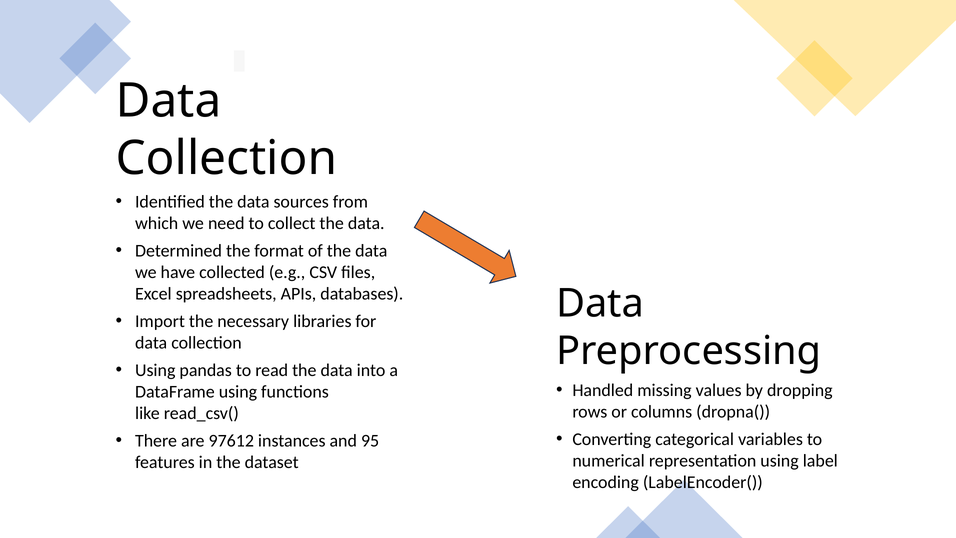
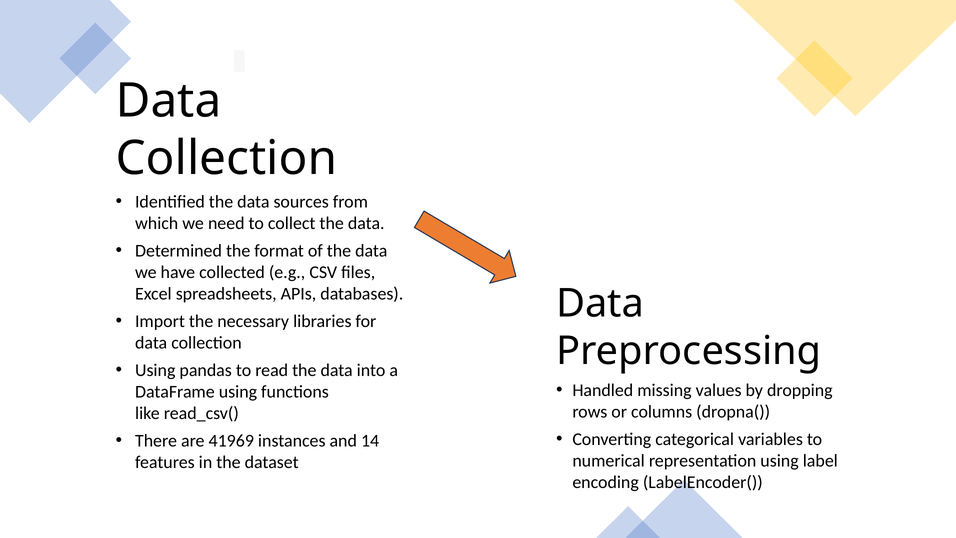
97612: 97612 -> 41969
95: 95 -> 14
